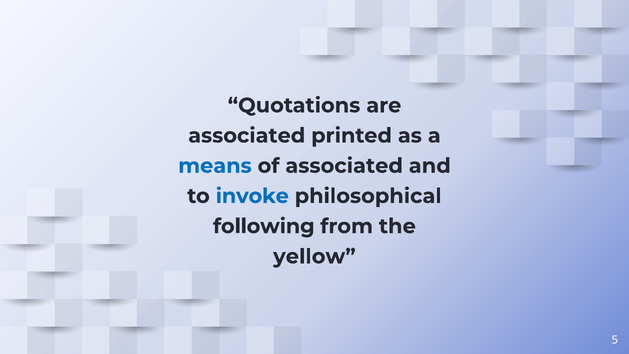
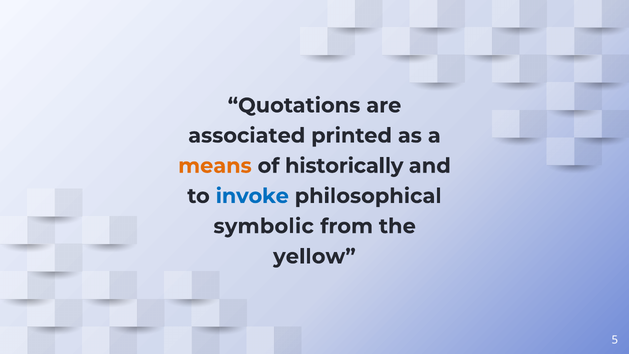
means colour: blue -> orange
of associated: associated -> historically
following: following -> symbolic
